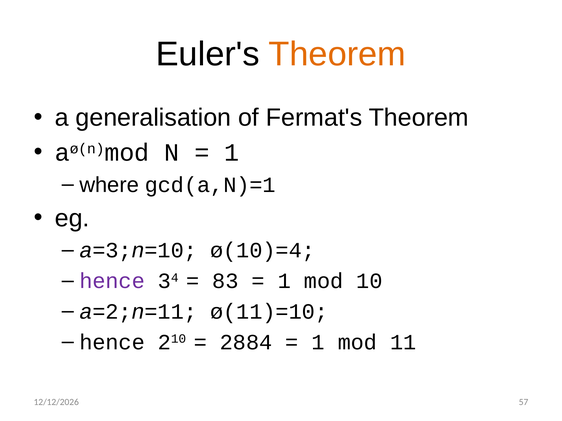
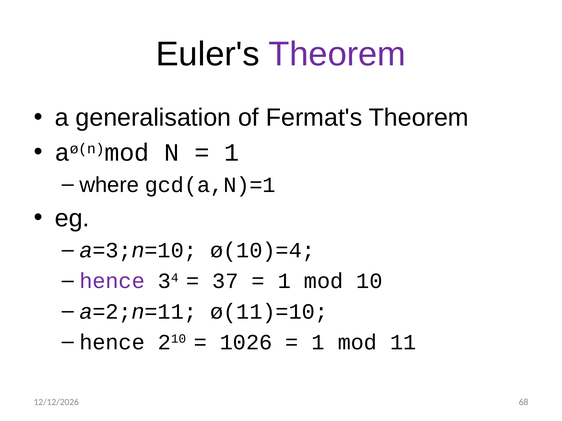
Theorem at (337, 54) colour: orange -> purple
83: 83 -> 37
2884: 2884 -> 1026
57: 57 -> 68
